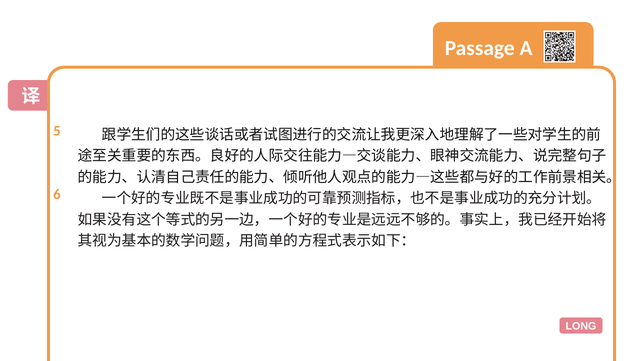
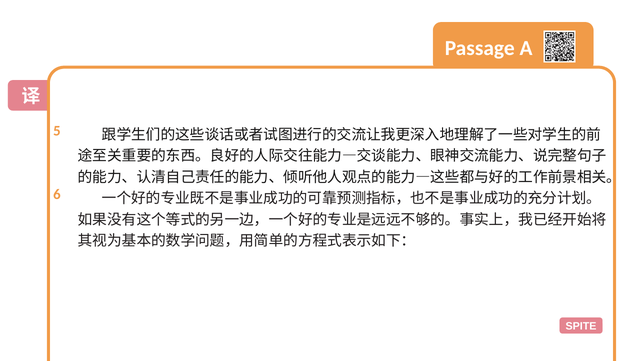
LONG: LONG -> SPITE
